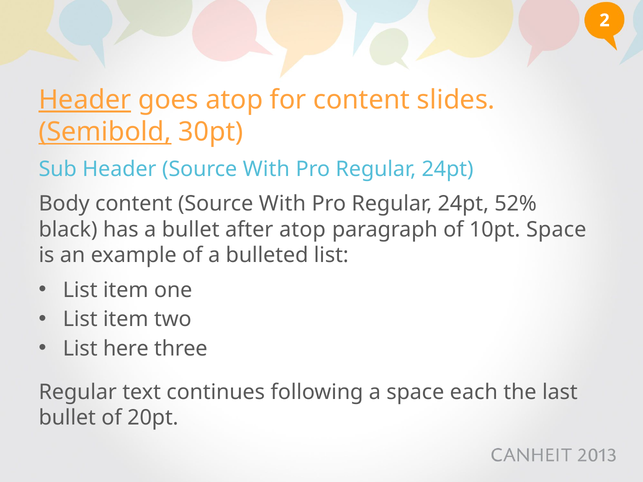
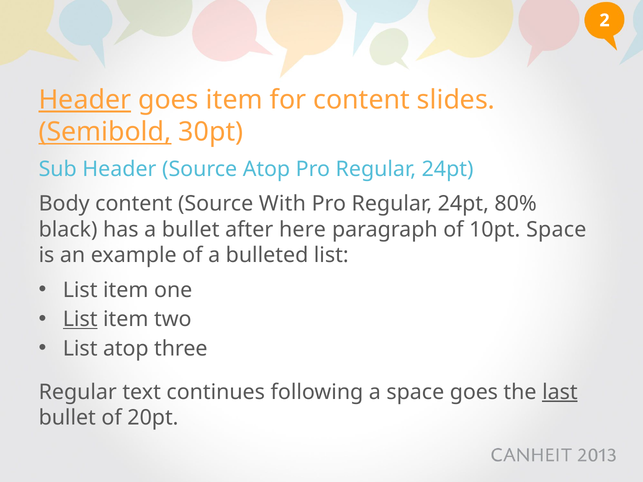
goes atop: atop -> item
Header Source With: With -> Atop
52%: 52% -> 80%
after atop: atop -> here
List at (80, 319) underline: none -> present
List here: here -> atop
space each: each -> goes
last underline: none -> present
